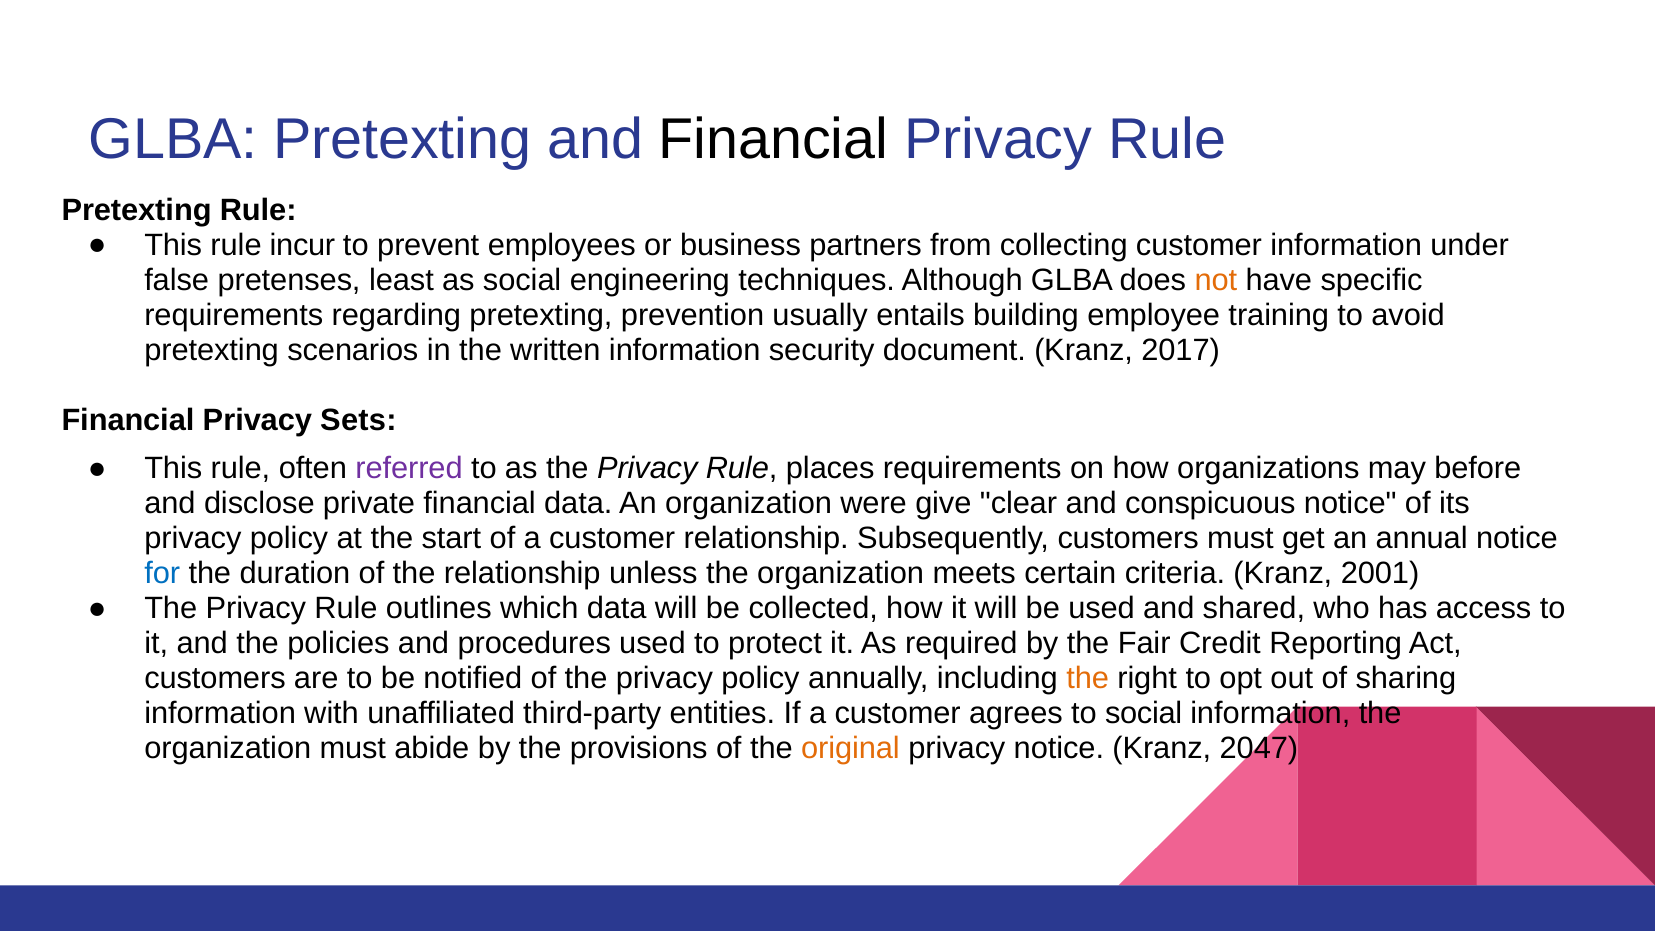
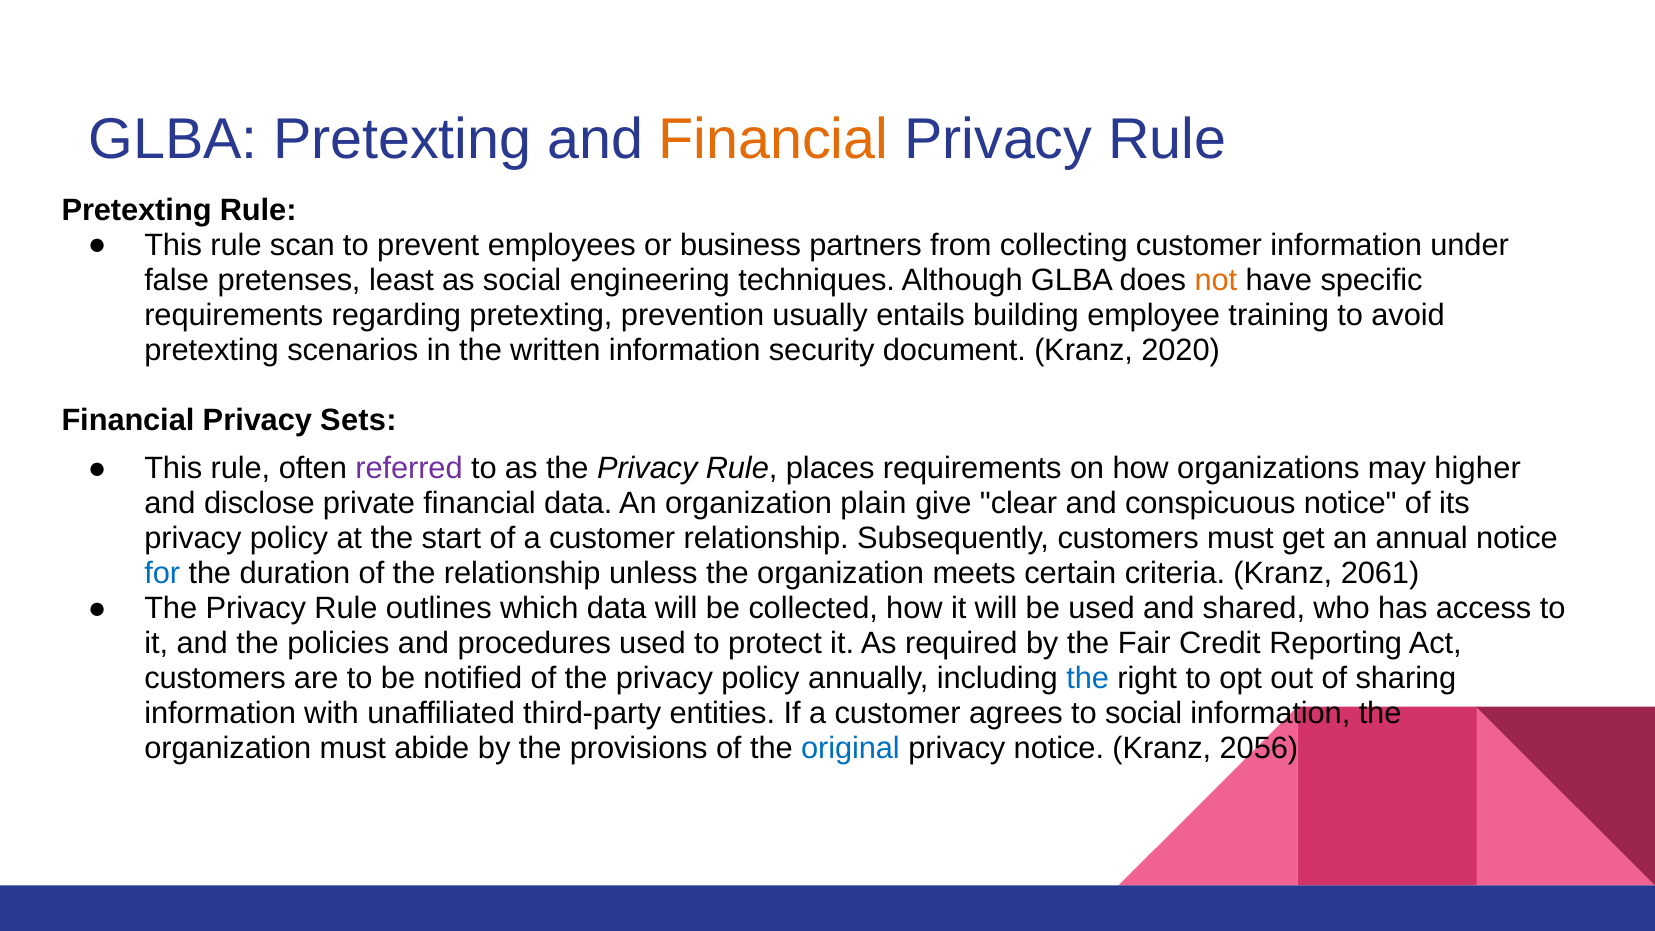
Financial at (774, 140) colour: black -> orange
incur: incur -> scan
2017: 2017 -> 2020
before: before -> higher
were: were -> plain
2001: 2001 -> 2061
the at (1088, 679) colour: orange -> blue
original colour: orange -> blue
2047: 2047 -> 2056
